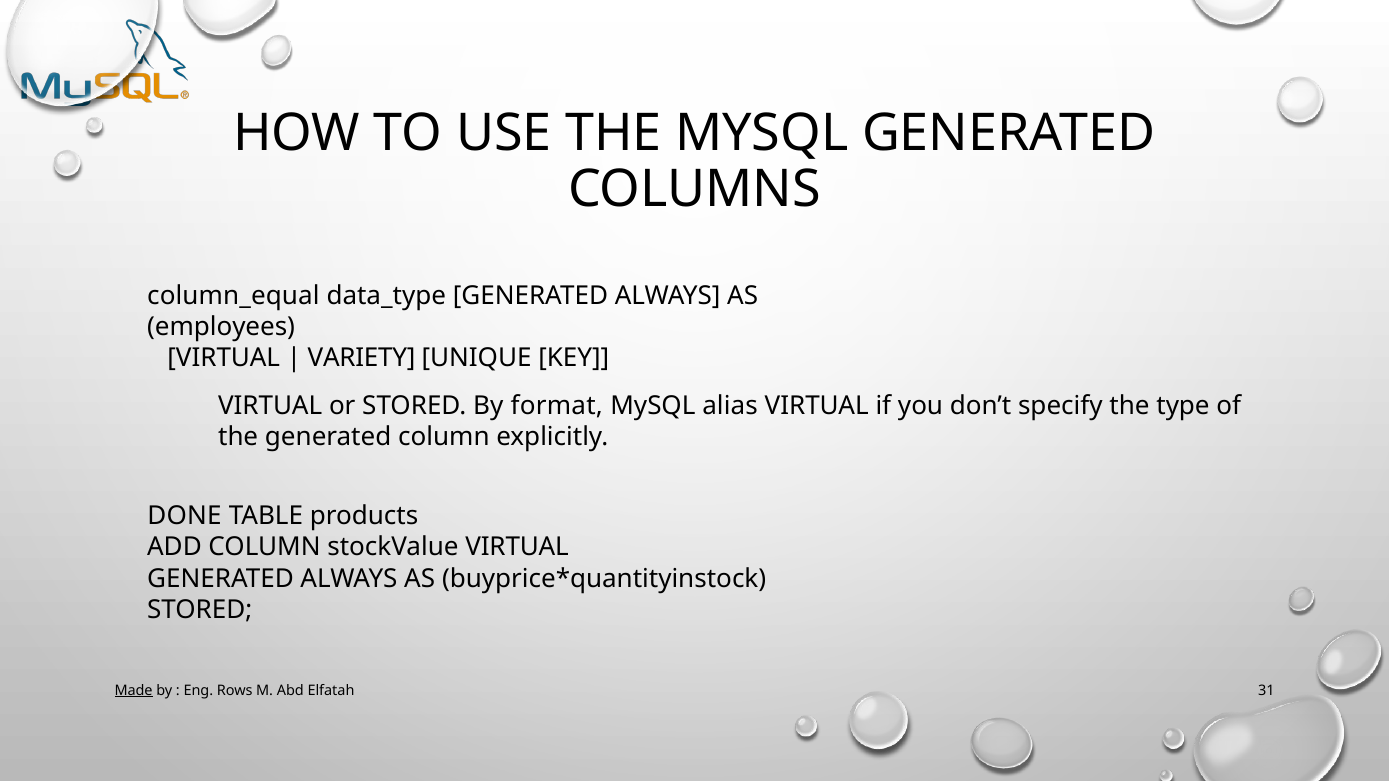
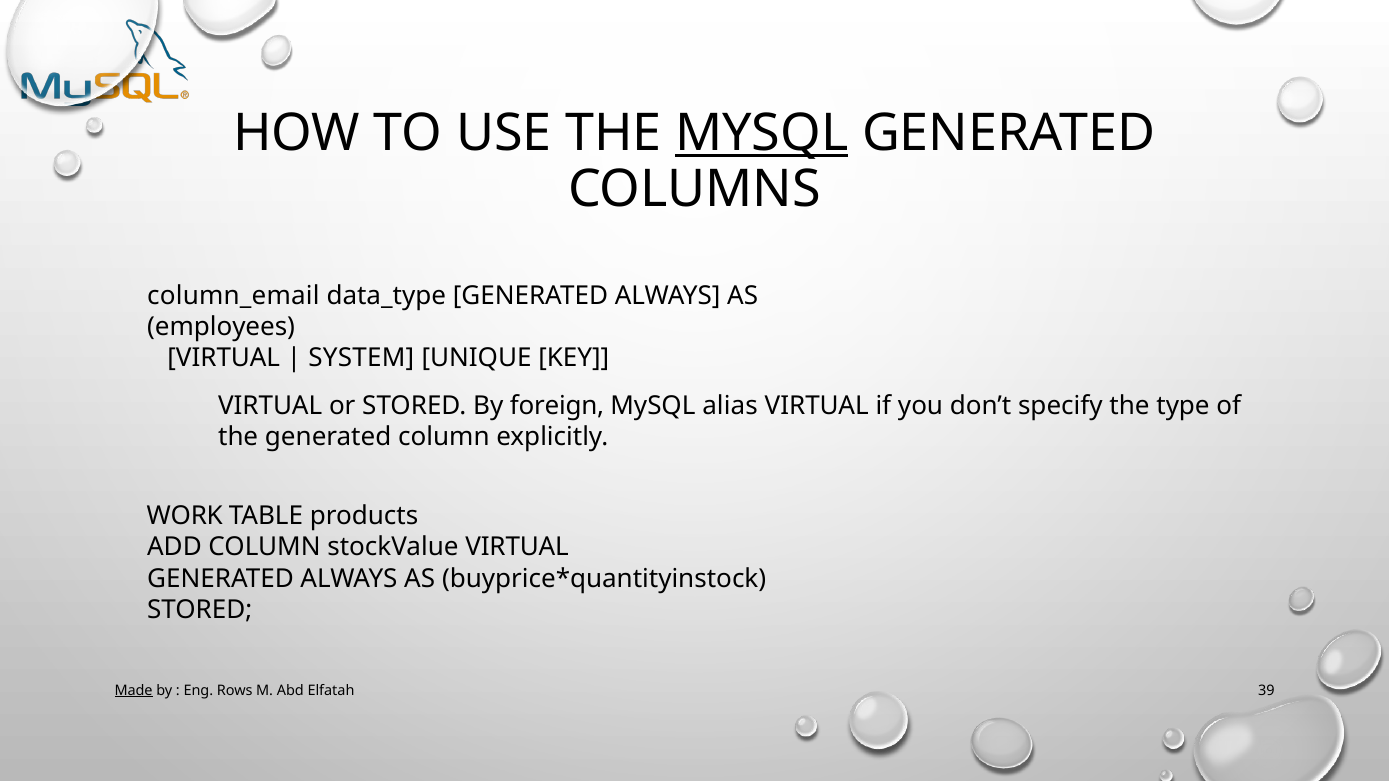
MYSQL at (762, 133) underline: none -> present
column_equal: column_equal -> column_email
VARIETY: VARIETY -> SYSTEM
format: format -> foreign
DONE: DONE -> WORK
31: 31 -> 39
